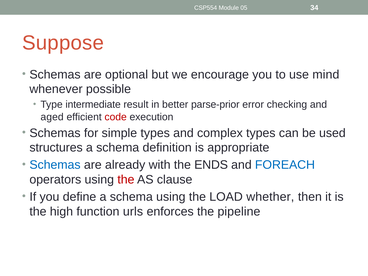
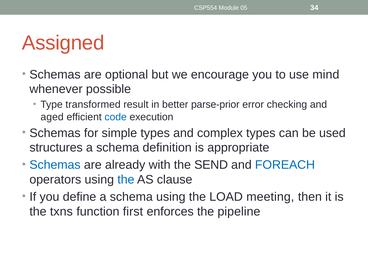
Suppose: Suppose -> Assigned
intermediate: intermediate -> transformed
code colour: red -> blue
ENDS: ENDS -> SEND
the at (126, 180) colour: red -> blue
whether: whether -> meeting
high: high -> txns
urls: urls -> first
